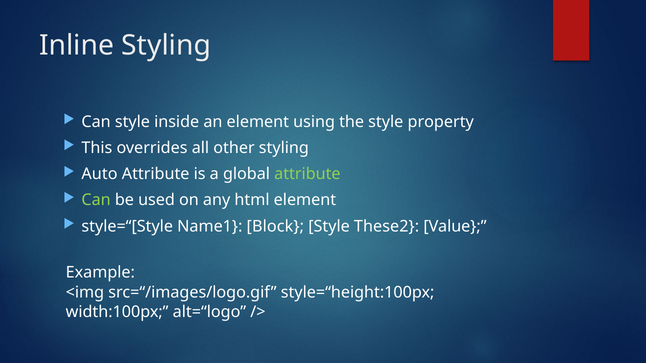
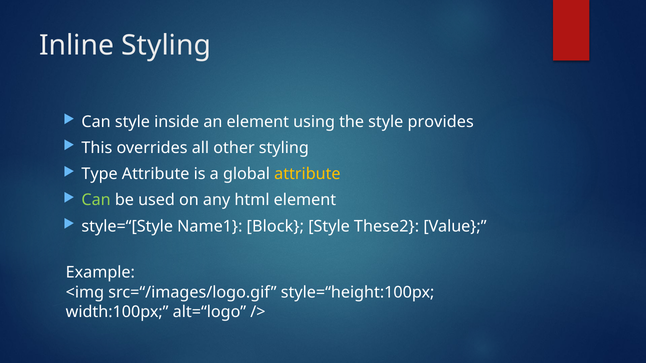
property: property -> provides
Auto: Auto -> Type
attribute at (307, 174) colour: light green -> yellow
